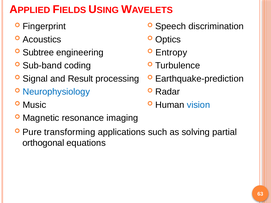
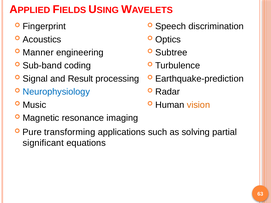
Subtree: Subtree -> Manner
Entropy: Entropy -> Subtree
vision colour: blue -> orange
orthogonal: orthogonal -> significant
